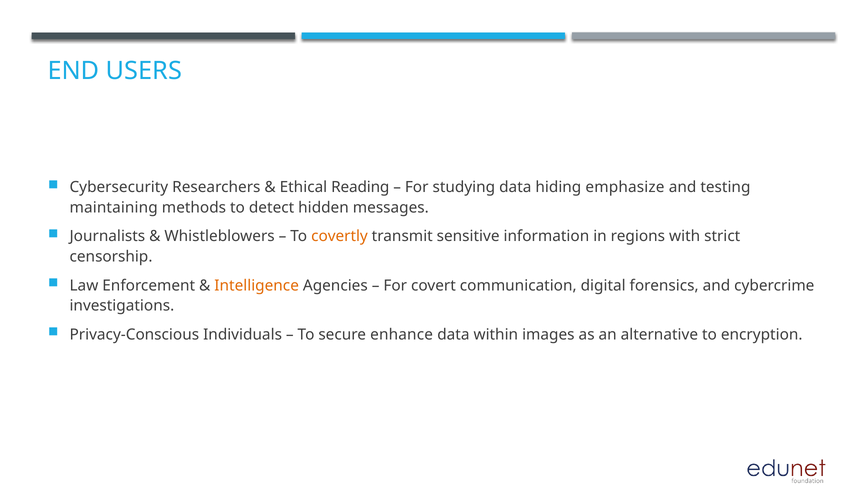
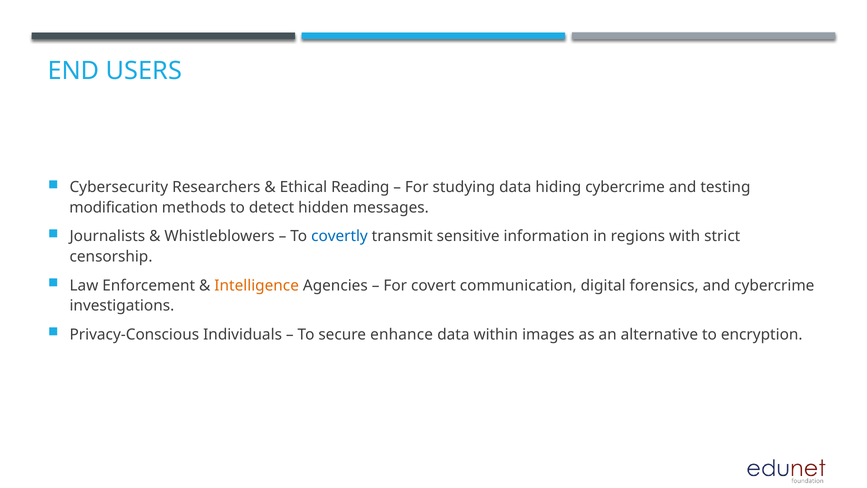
hiding emphasize: emphasize -> cybercrime
maintaining: maintaining -> modification
covertly colour: orange -> blue
